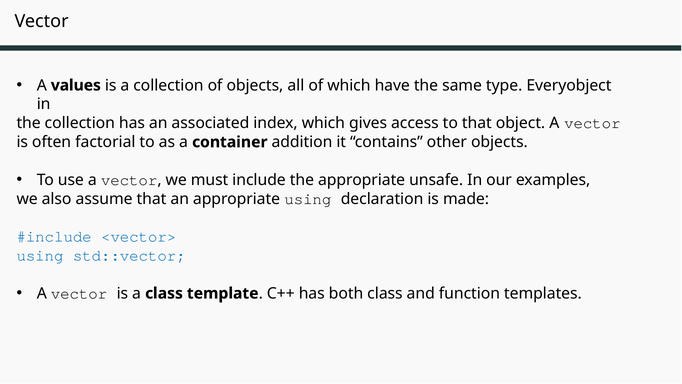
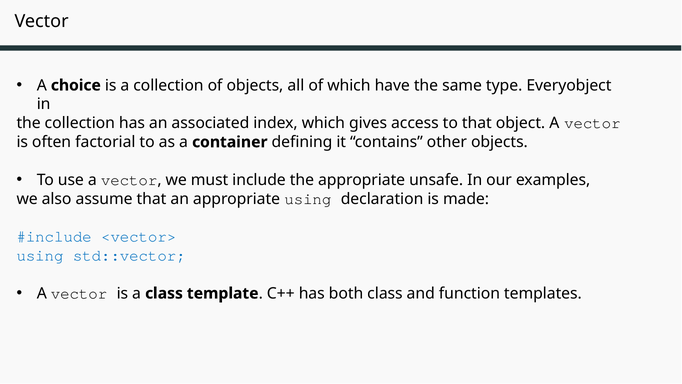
values: values -> choice
addition: addition -> defining
